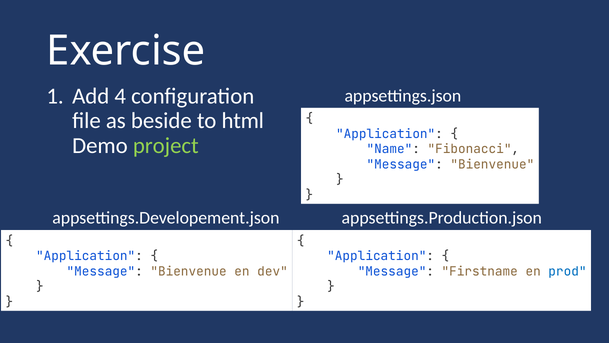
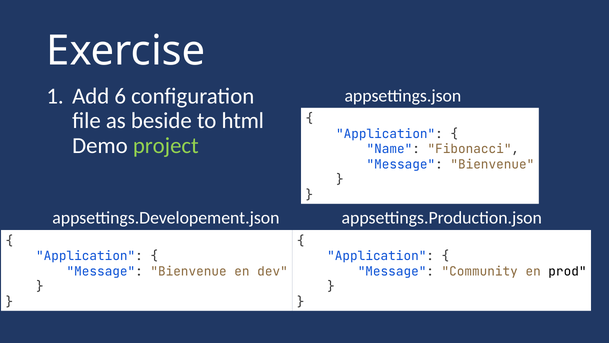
4: 4 -> 6
Firstname: Firstname -> Community
prod colour: blue -> black
